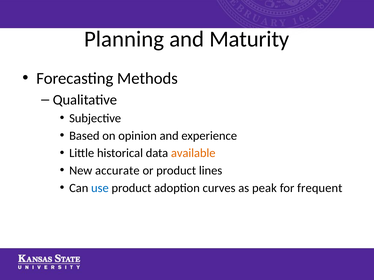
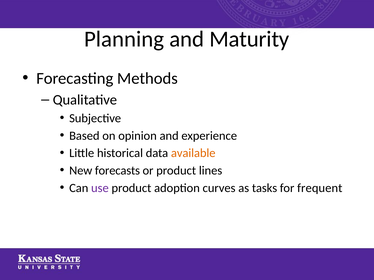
accurate: accurate -> forecasts
use colour: blue -> purple
peak: peak -> tasks
